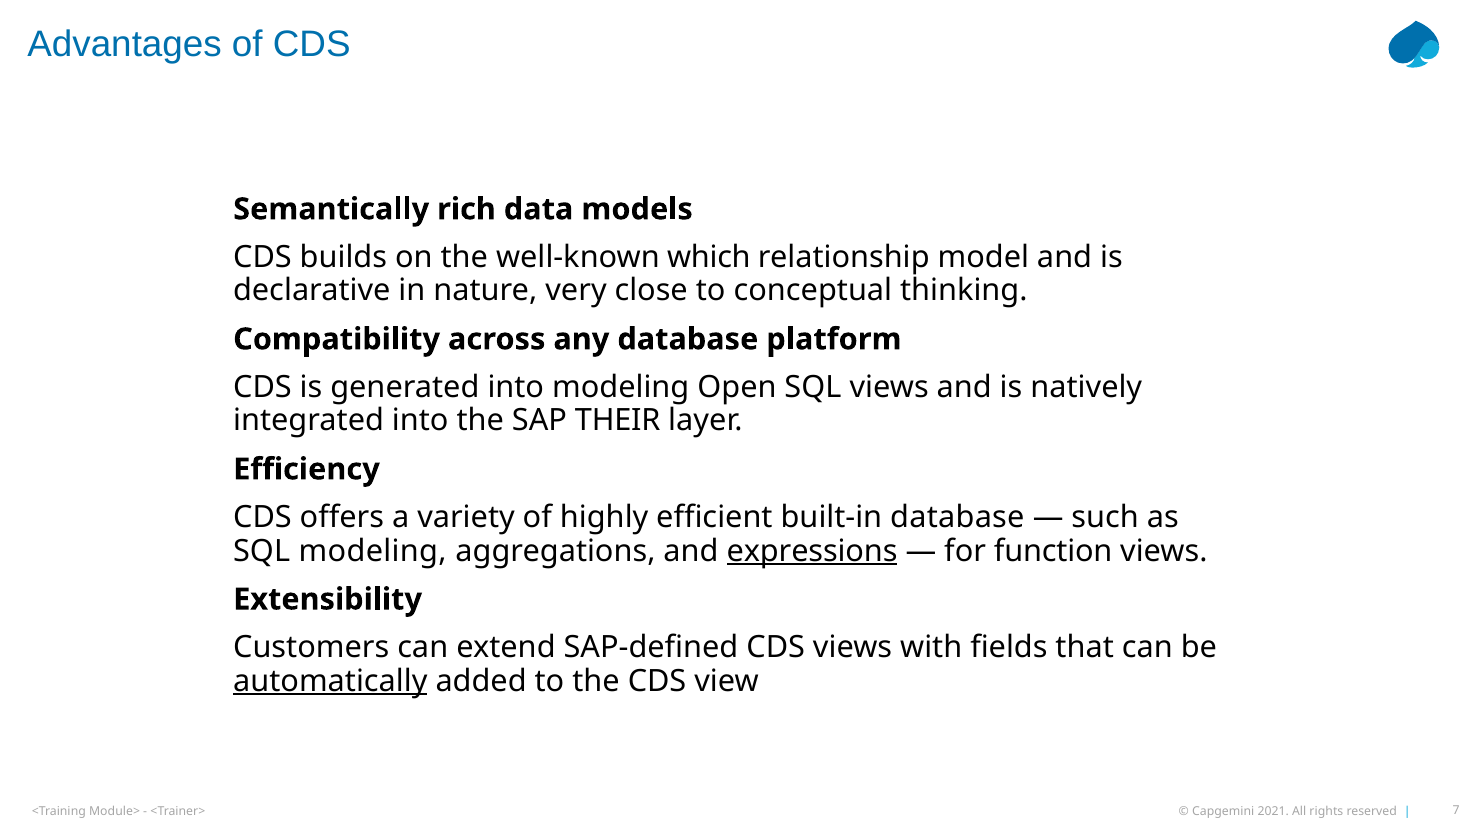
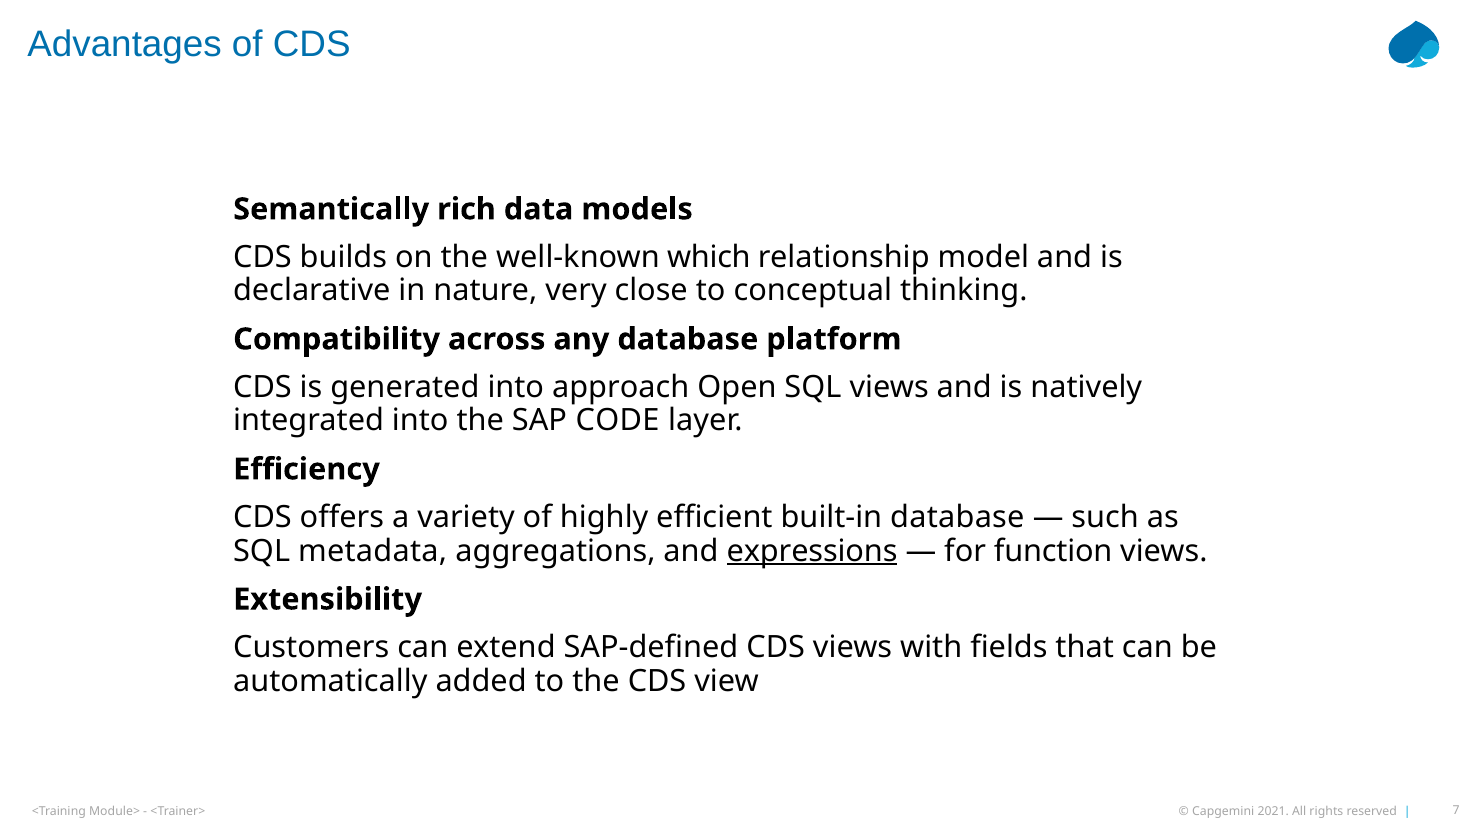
into modeling: modeling -> approach
THEIR: THEIR -> CODE
SQL modeling: modeling -> metadata
automatically underline: present -> none
